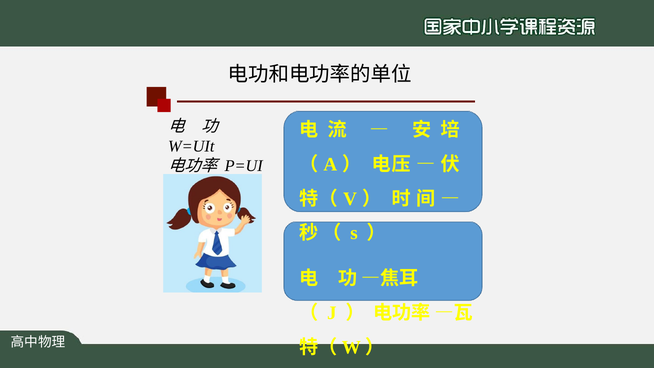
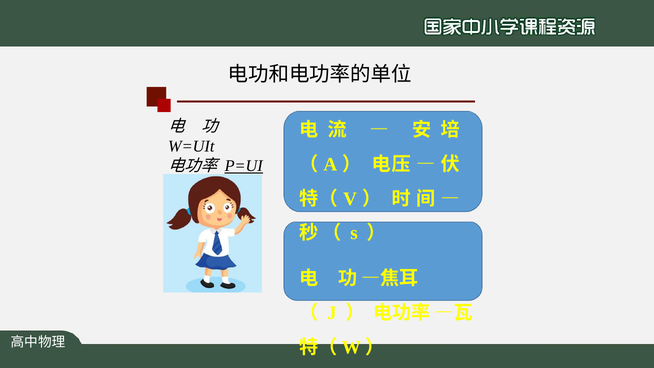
P=UI underline: none -> present
